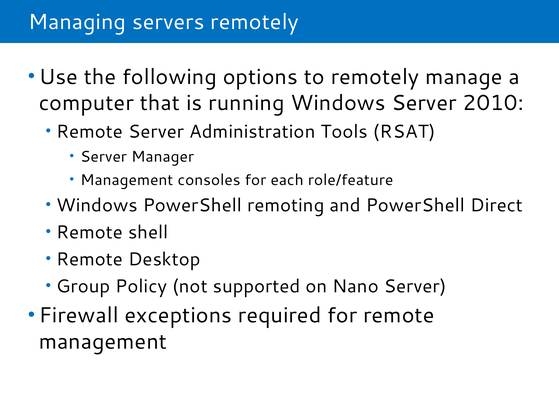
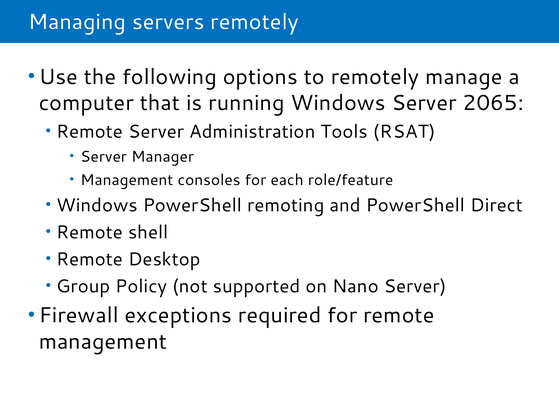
2010: 2010 -> 2065
